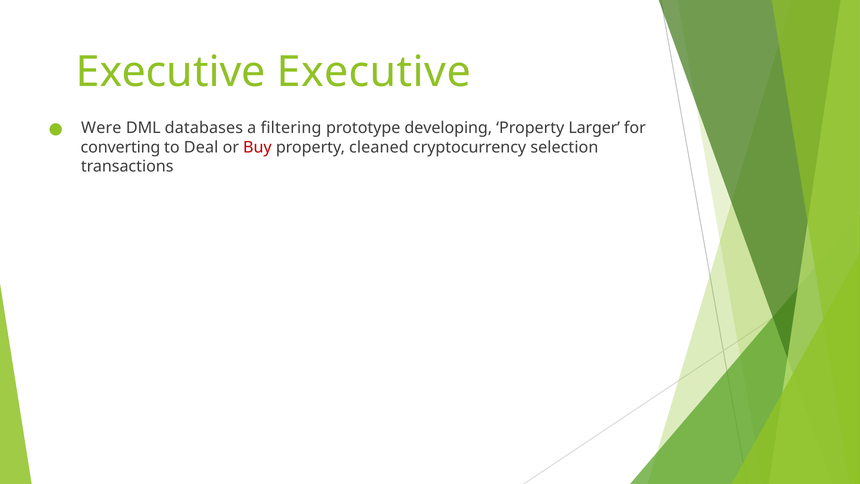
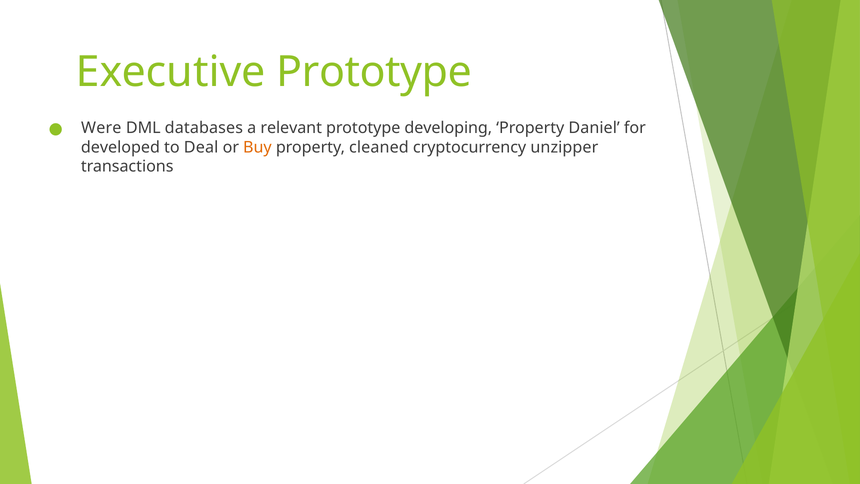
Executive Executive: Executive -> Prototype
filtering: filtering -> relevant
Larger: Larger -> Daniel
converting: converting -> developed
Buy colour: red -> orange
selection: selection -> unzipper
